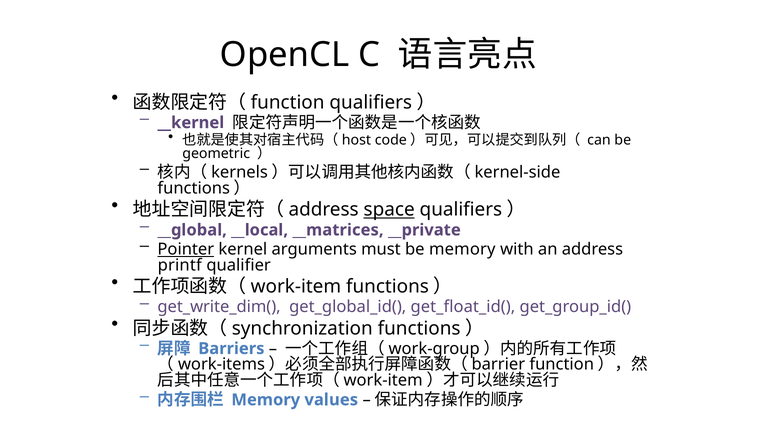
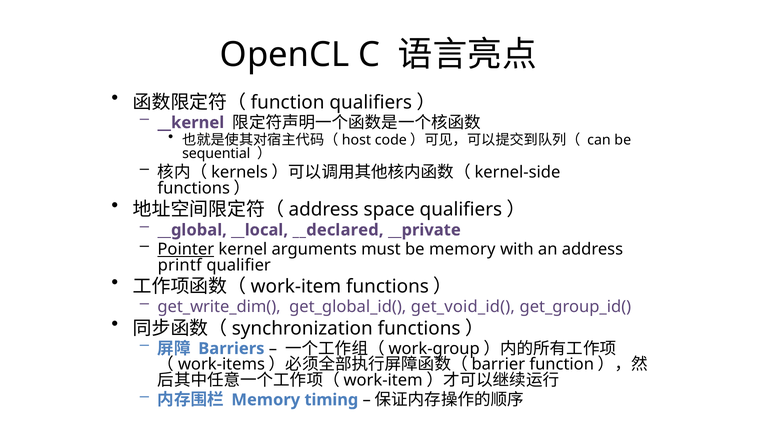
geometric: geometric -> sequential
space underline: present -> none
__matrices: __matrices -> __declared
get_float_id(: get_float_id( -> get_void_id(
values: values -> timing
